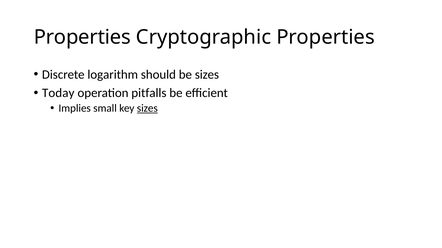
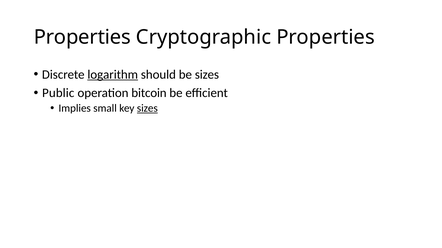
logarithm underline: none -> present
Today: Today -> Public
pitfalls: pitfalls -> bitcoin
